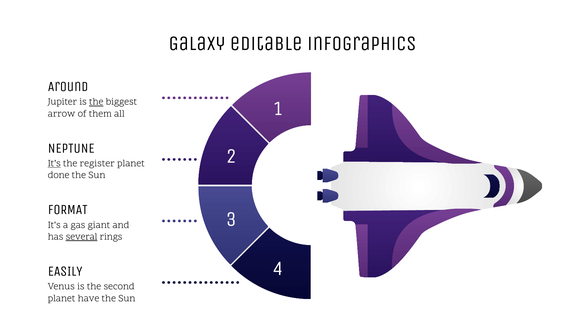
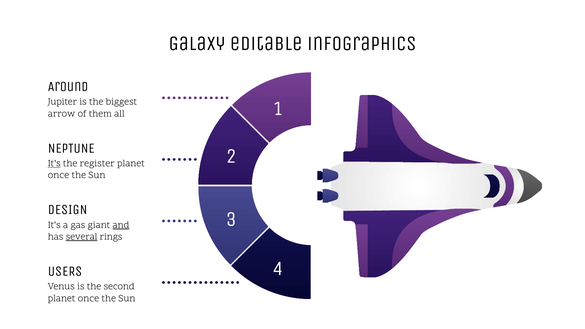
the at (96, 102) underline: present -> none
done at (59, 175): done -> once
FORMAT: FORMAT -> DESIGN
and underline: none -> present
EASILY: EASILY -> USERS
have at (88, 298): have -> once
